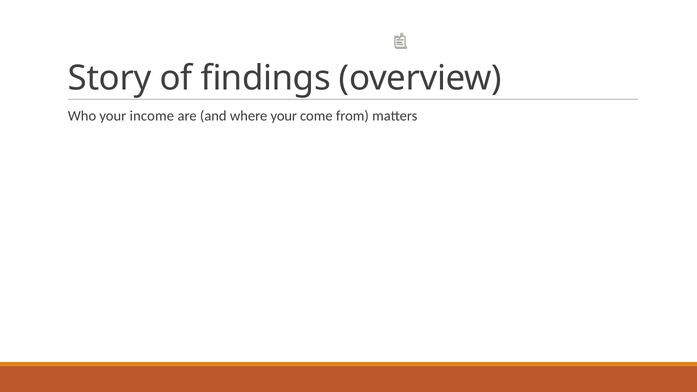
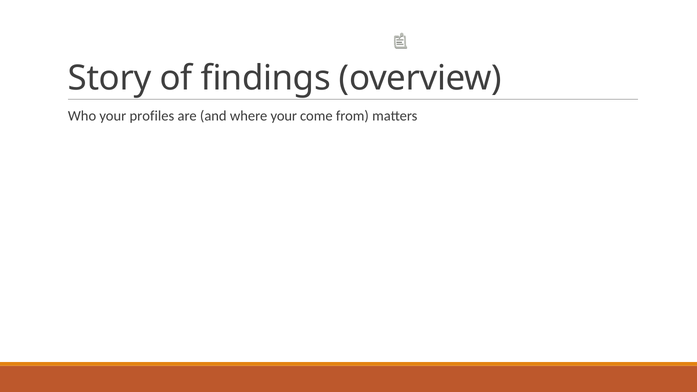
income: income -> profiles
